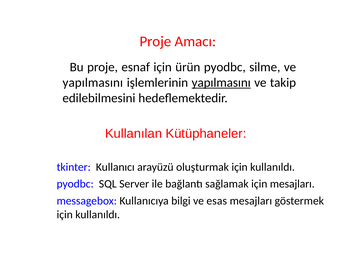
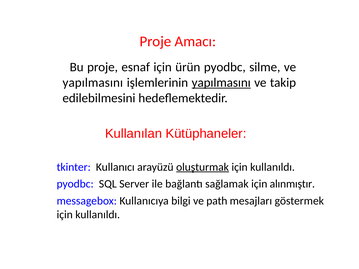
oluşturmak underline: none -> present
için mesajları: mesajları -> alınmıştır
esas: esas -> path
